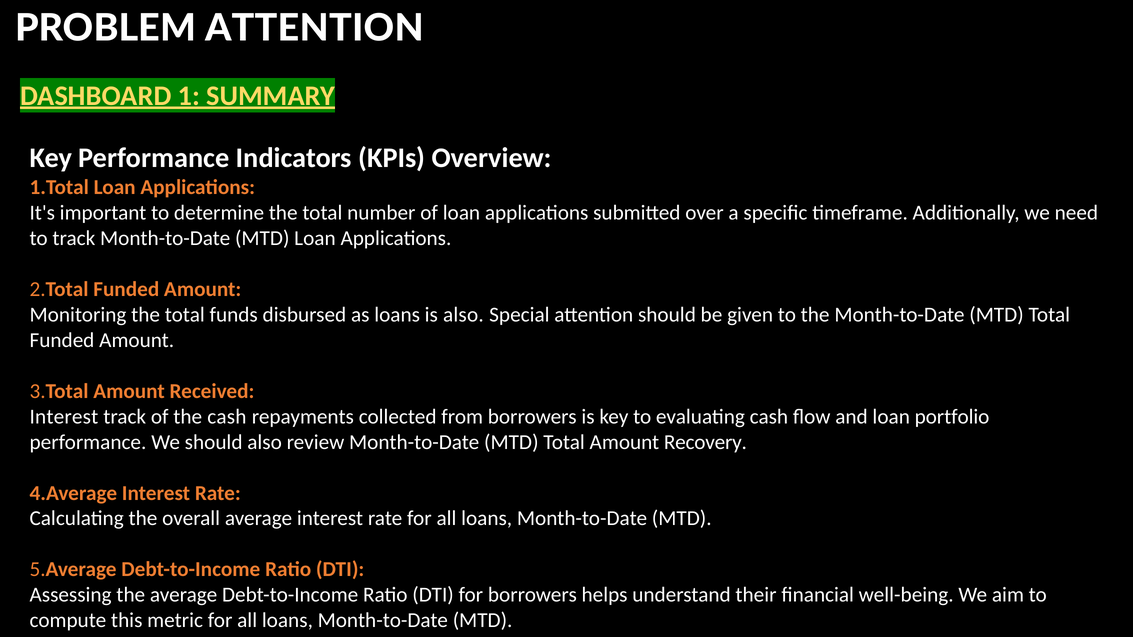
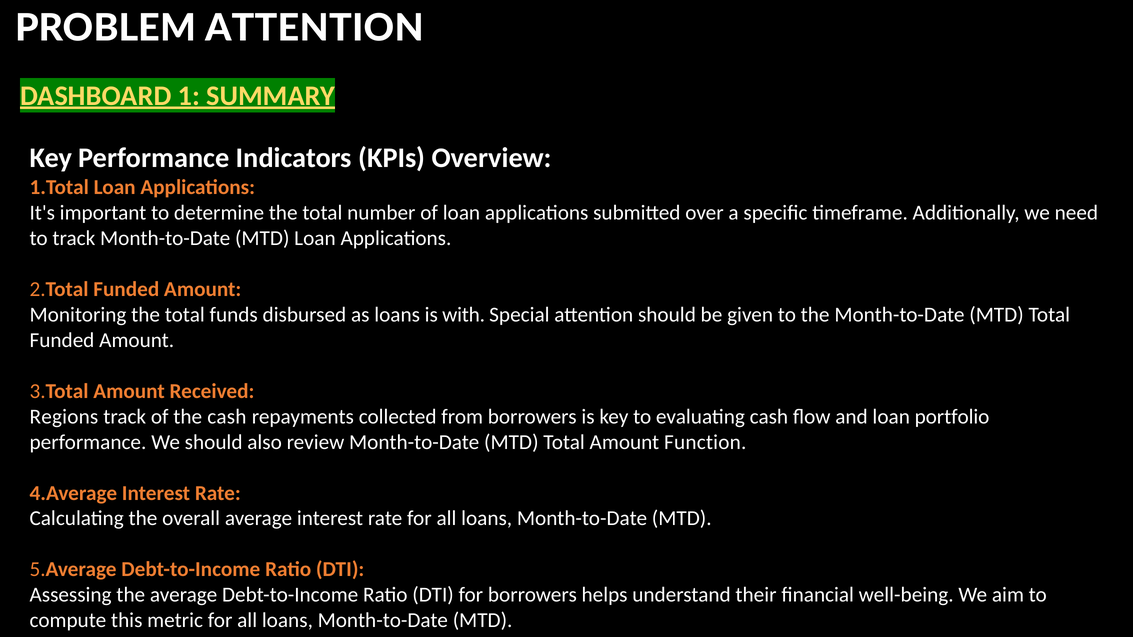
is also: also -> with
Interest at (64, 417): Interest -> Regions
Recovery: Recovery -> Function
